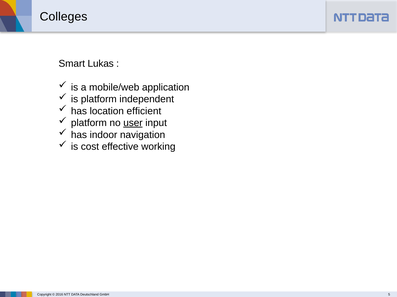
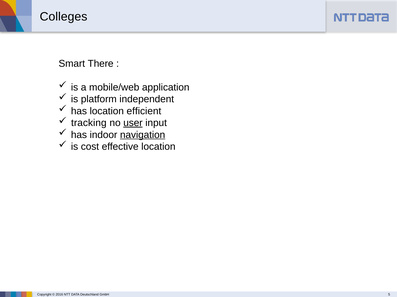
Lukas: Lukas -> There
platform at (89, 123): platform -> tracking
navigation underline: none -> present
effective working: working -> location
